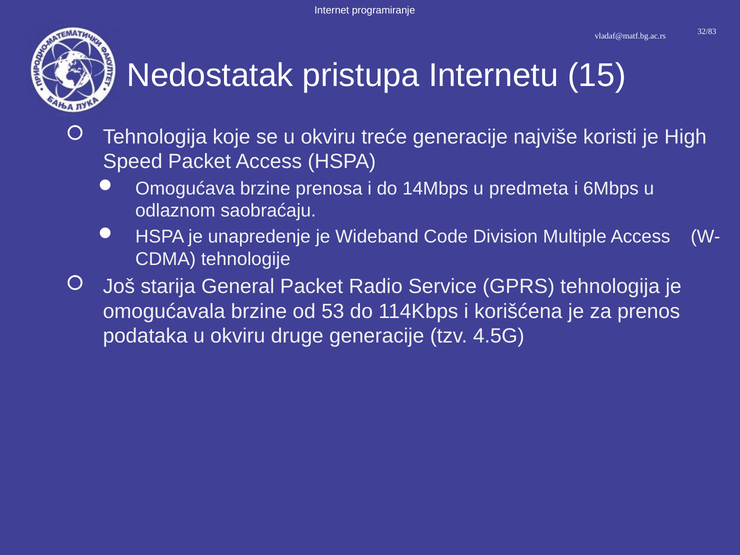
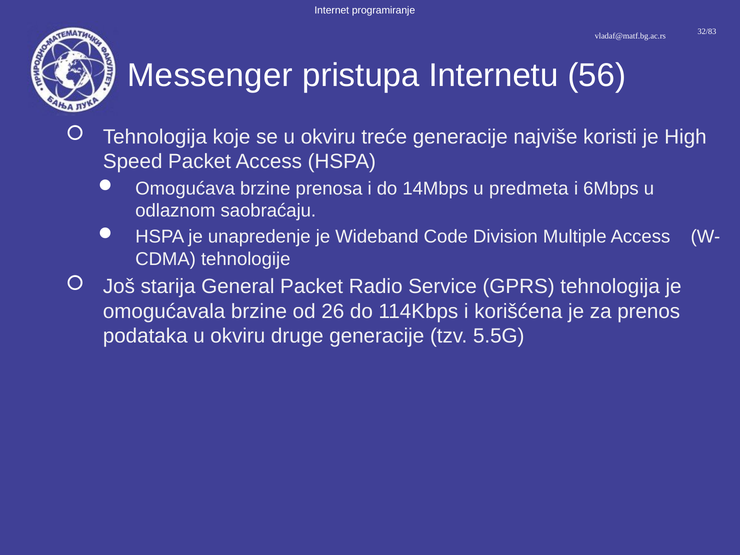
Nedostatak: Nedostatak -> Messenger
15: 15 -> 56
53: 53 -> 26
4.5G: 4.5G -> 5.5G
